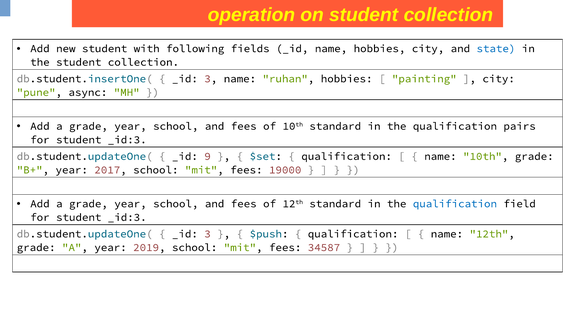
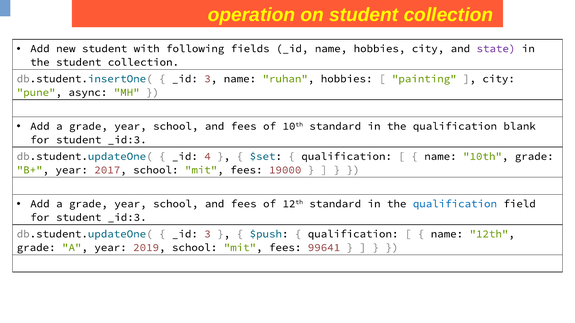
state colour: blue -> purple
pairs: pairs -> blank
9: 9 -> 4
34587: 34587 -> 99641
